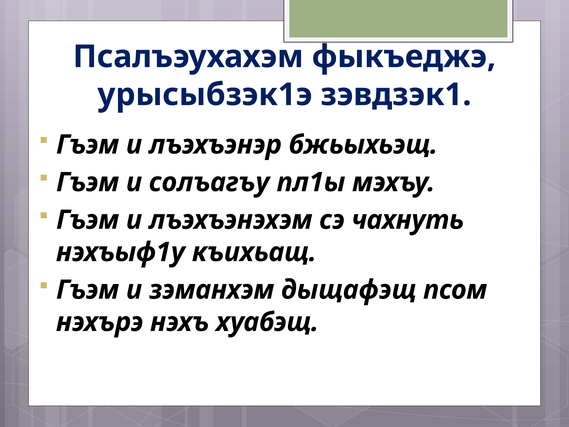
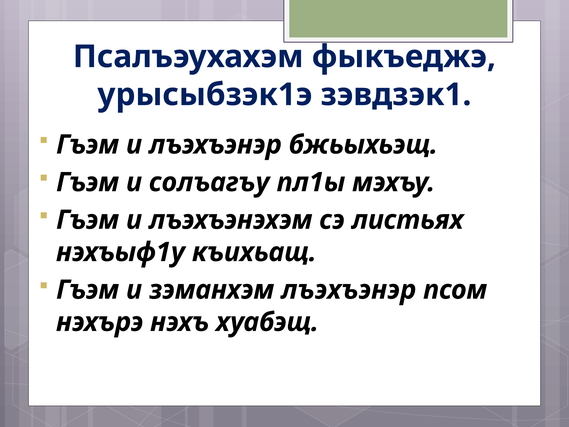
чахнуть: чахнуть -> листьях
зэманхэм дыщафэщ: дыщафэщ -> лъэхъэнэр
